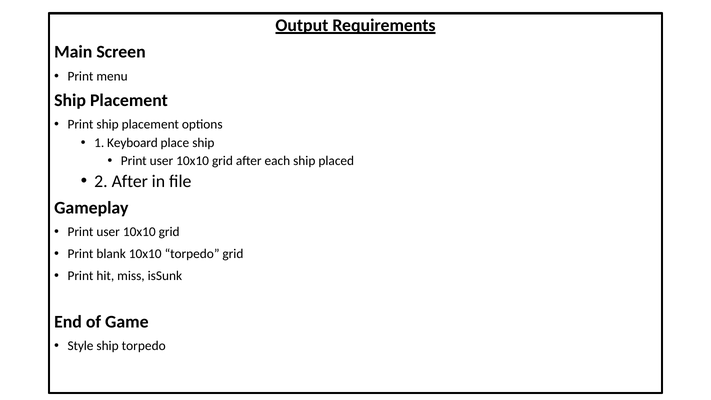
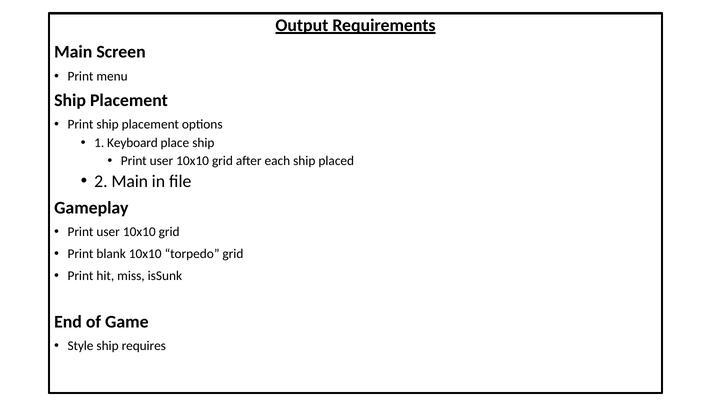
2 After: After -> Main
ship torpedo: torpedo -> requires
